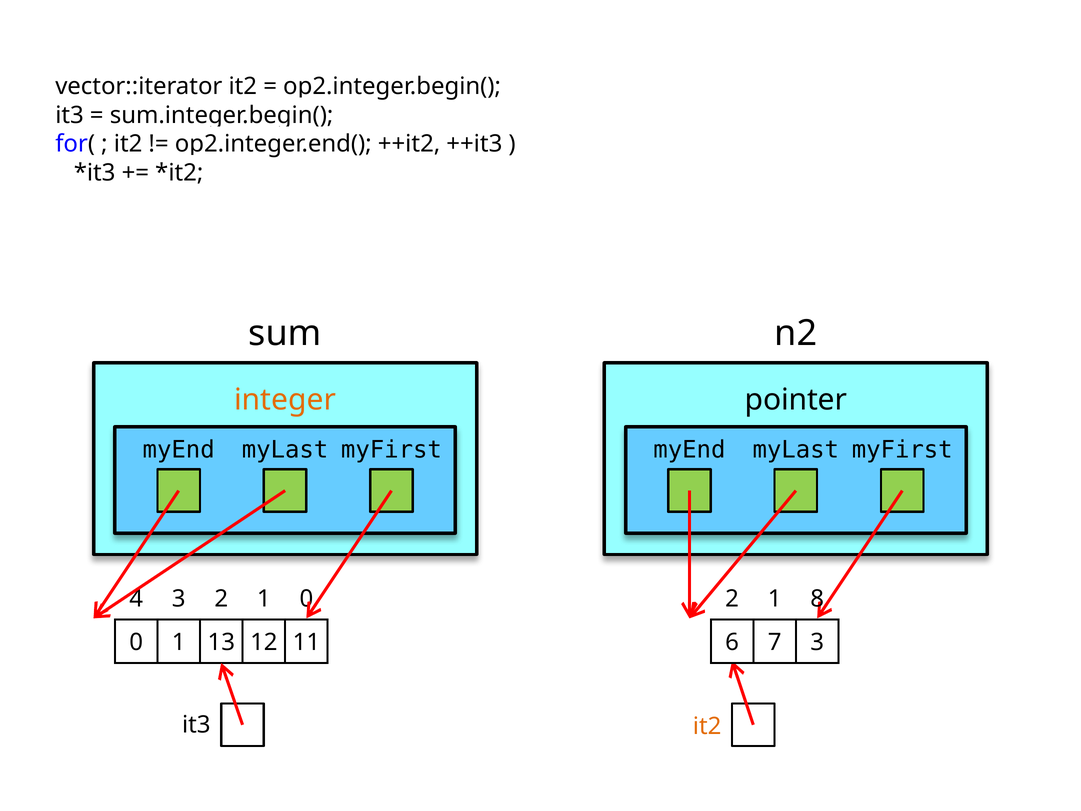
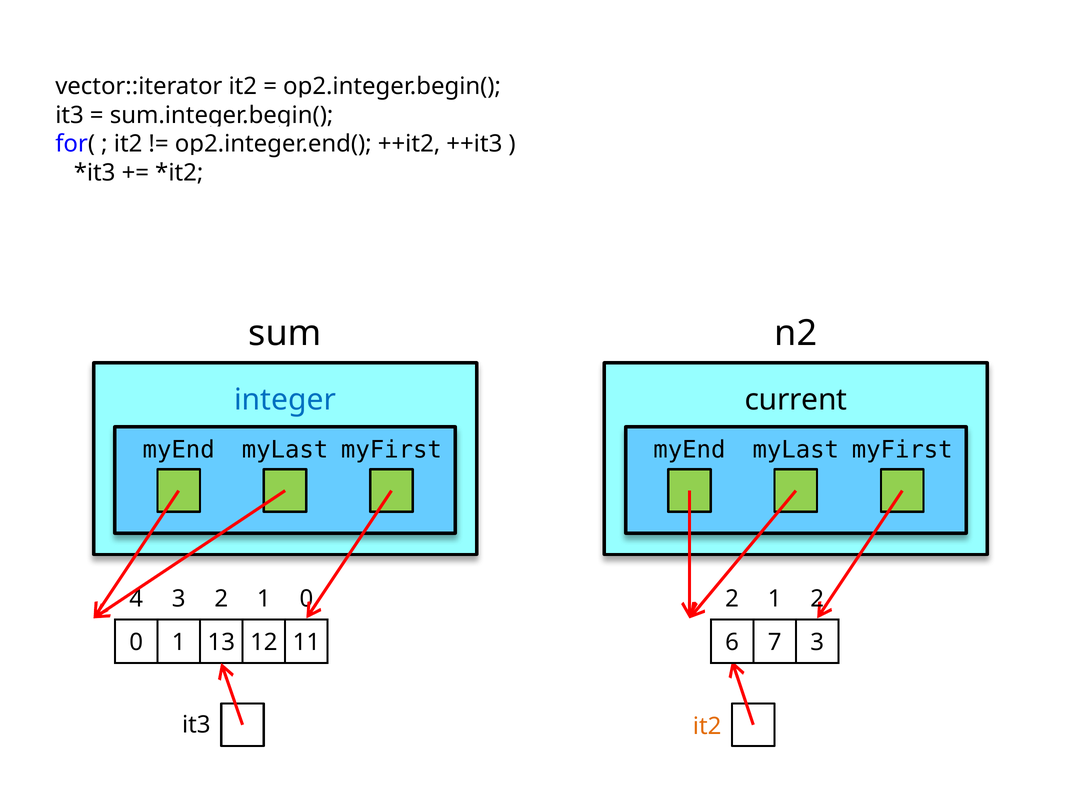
integer colour: orange -> blue
pointer: pointer -> current
1 8: 8 -> 2
